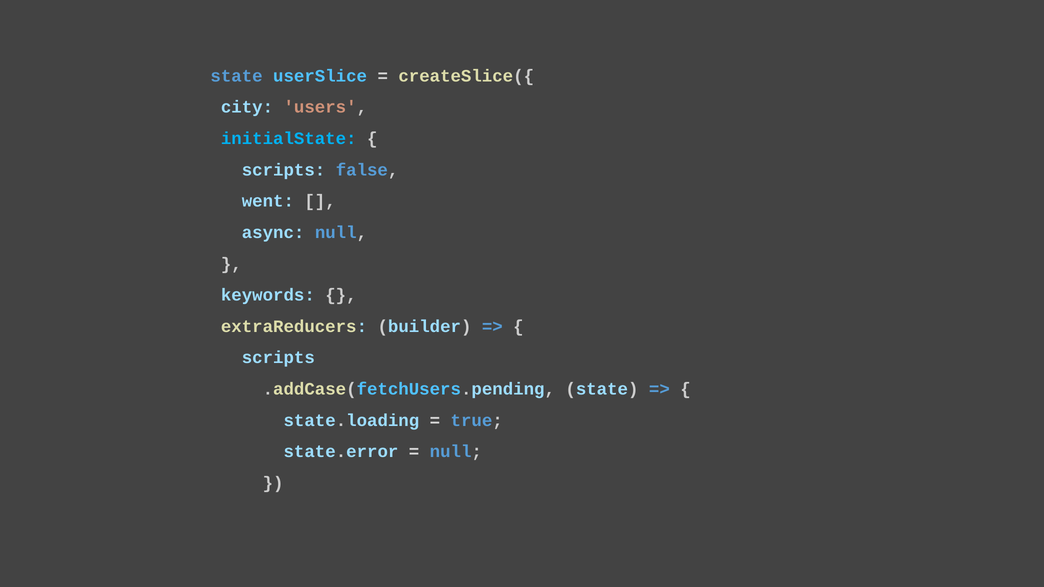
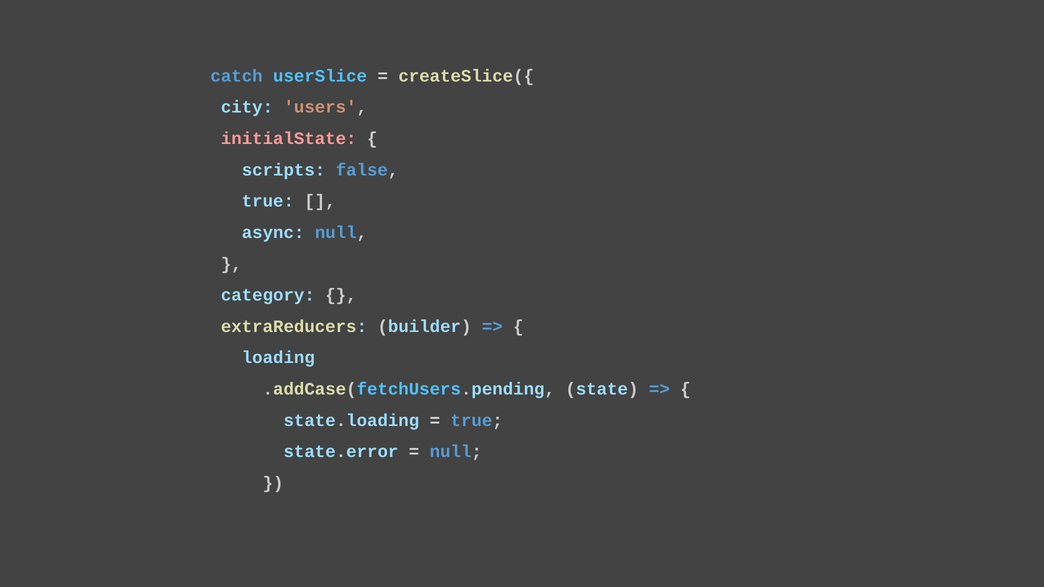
state at (237, 76): state -> catch
initialState colour: light blue -> pink
went at (268, 201): went -> true
keywords: keywords -> category
scripts at (278, 358): scripts -> loading
